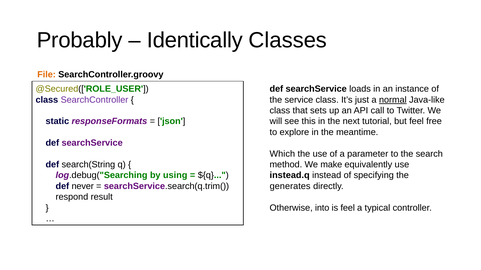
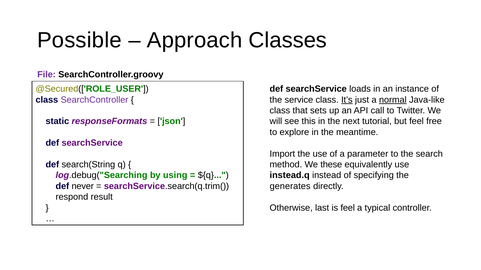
Probably: Probably -> Possible
Identically: Identically -> Approach
File colour: orange -> purple
It’s underline: none -> present
Which: Which -> Import
make: make -> these
into: into -> last
